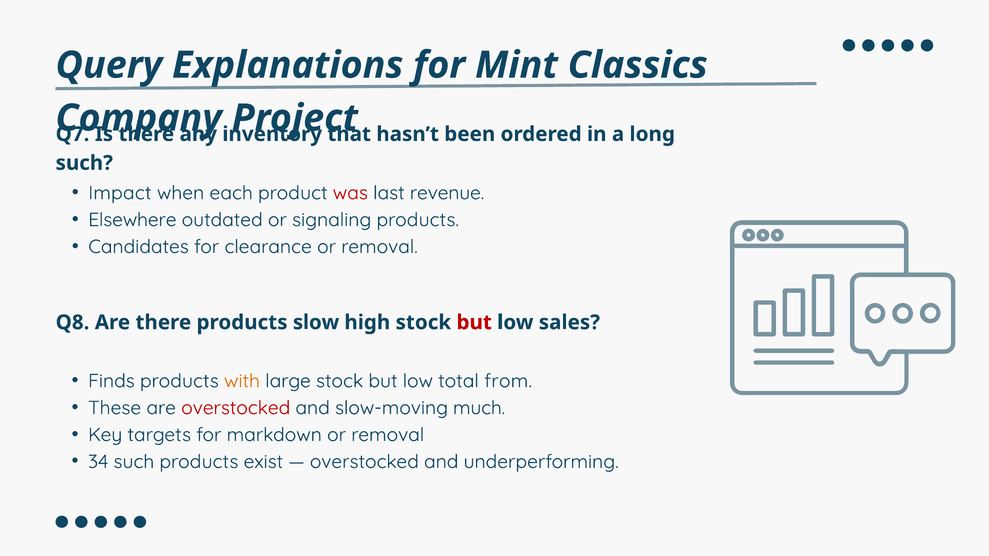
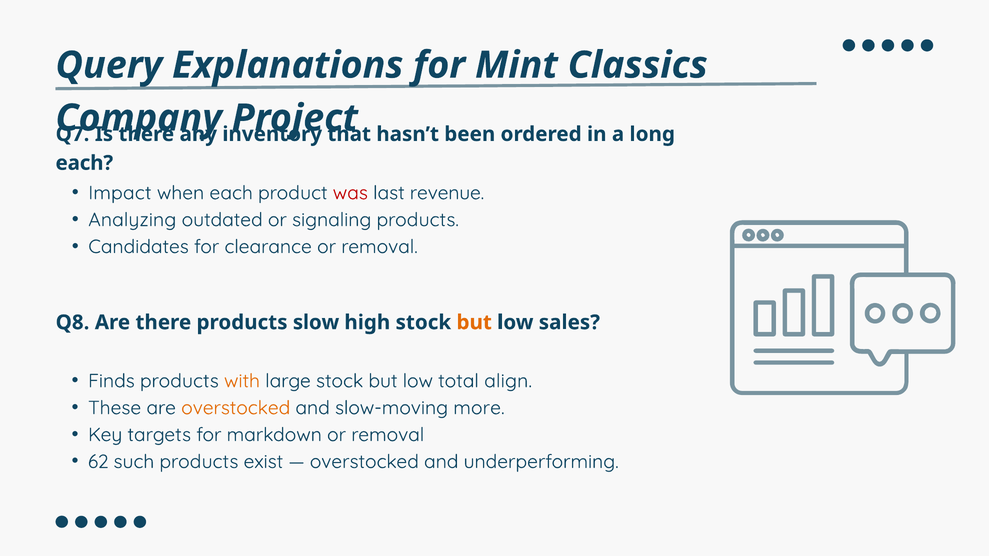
such at (84, 163): such -> each
Elsewhere: Elsewhere -> Analyzing
but at (474, 323) colour: red -> orange
from: from -> align
overstocked at (236, 408) colour: red -> orange
much: much -> more
34: 34 -> 62
